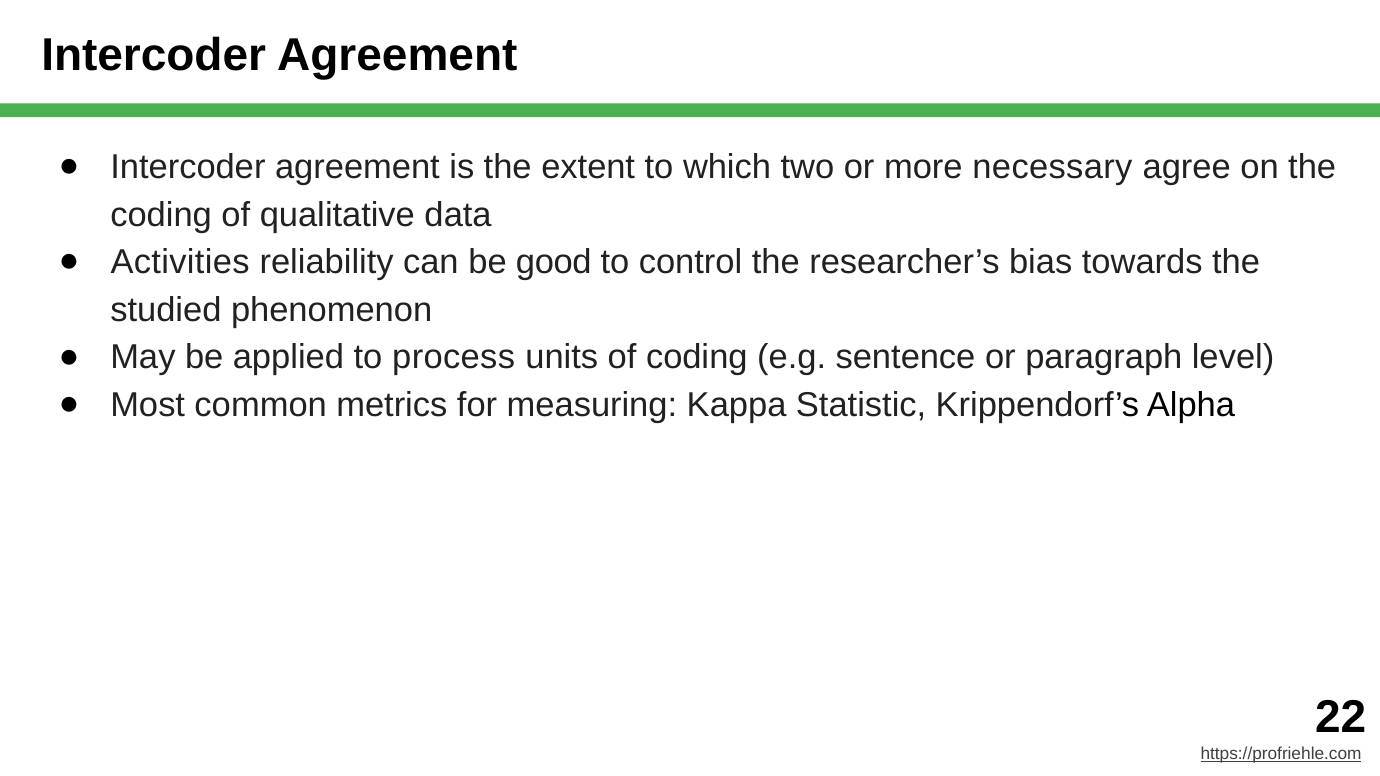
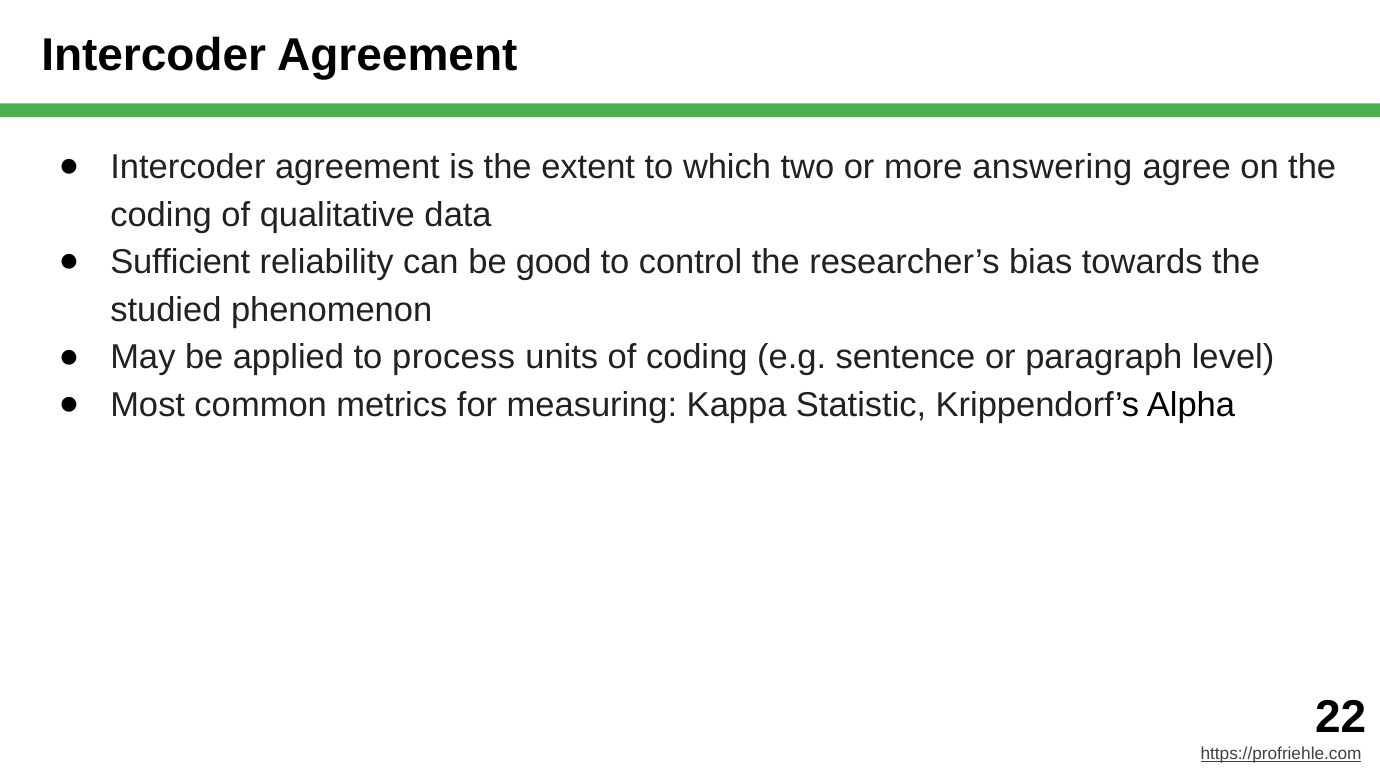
necessary: necessary -> answering
Activities: Activities -> Sufficient
